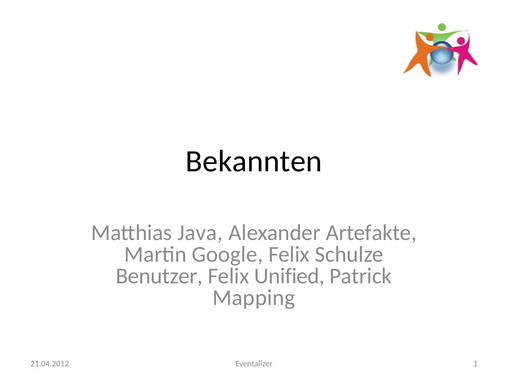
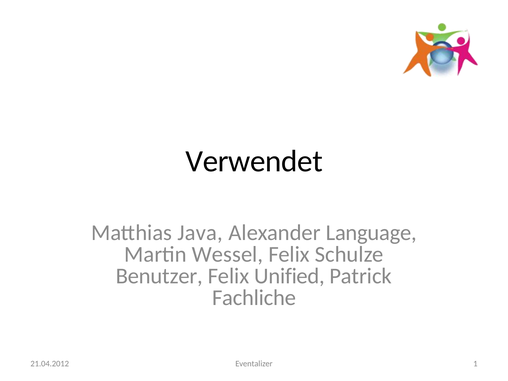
Bekannten: Bekannten -> Verwendet
Artefakte: Artefakte -> Language
Google: Google -> Wessel
Mapping: Mapping -> Fachliche
